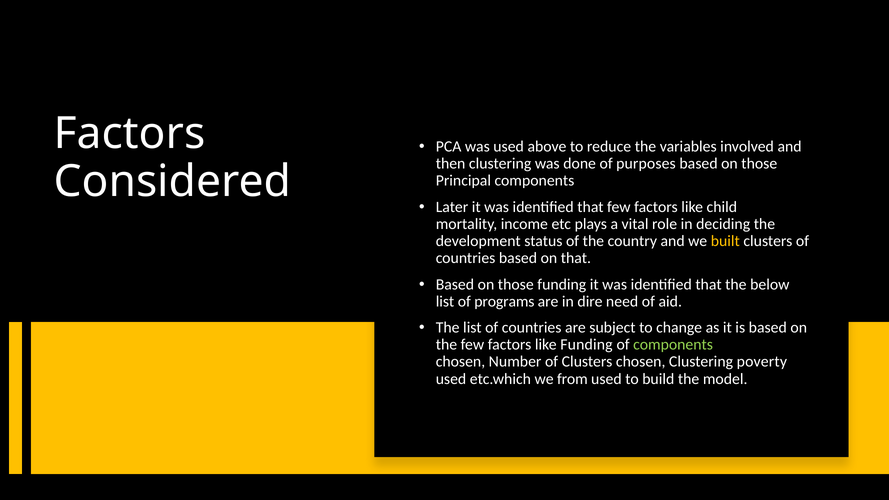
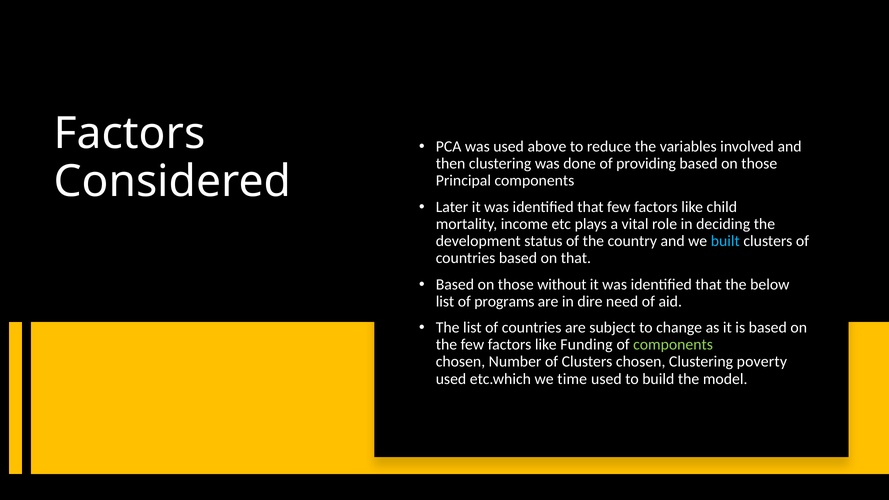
purposes: purposes -> providing
built colour: yellow -> light blue
those funding: funding -> without
from: from -> time
